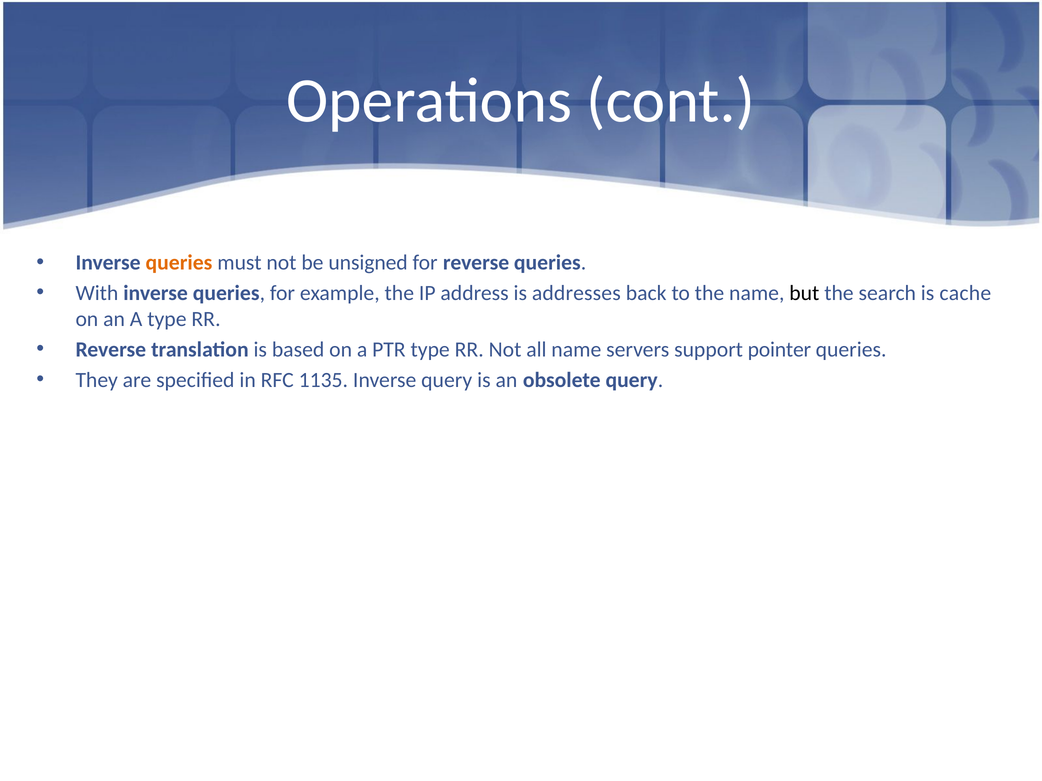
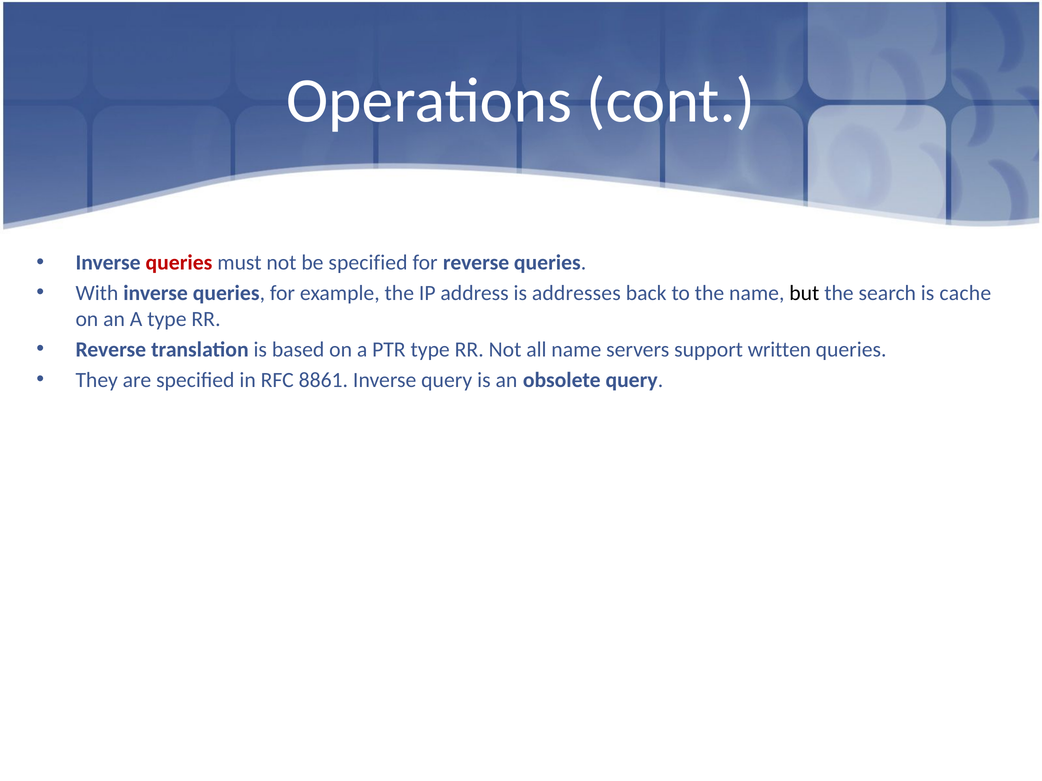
queries at (179, 263) colour: orange -> red
be unsigned: unsigned -> specified
pointer: pointer -> written
1135: 1135 -> 8861
